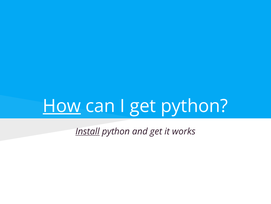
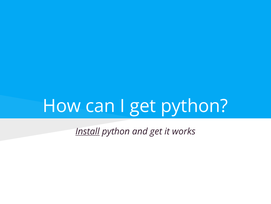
How underline: present -> none
